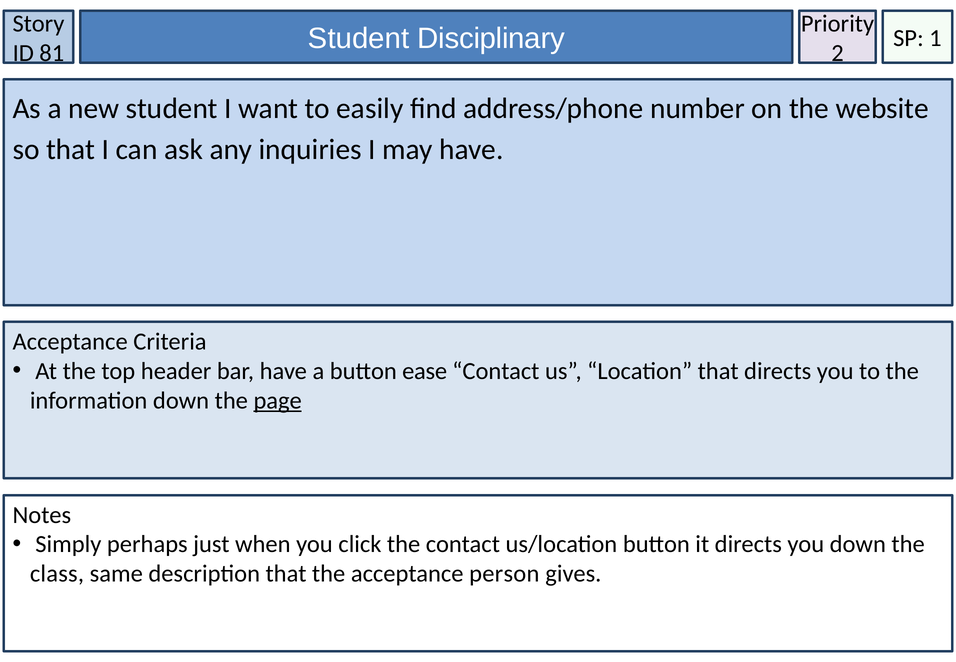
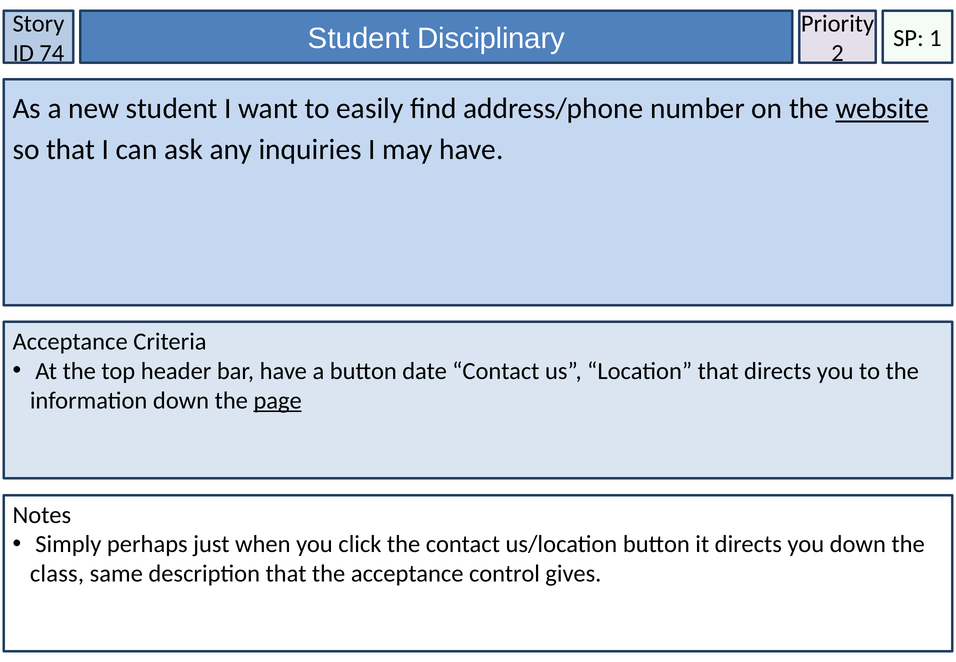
81: 81 -> 74
website underline: none -> present
ease: ease -> date
person: person -> control
